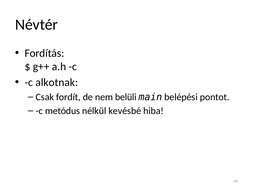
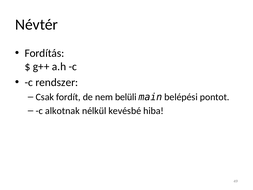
alkotnak: alkotnak -> rendszer
metódus: metódus -> alkotnak
